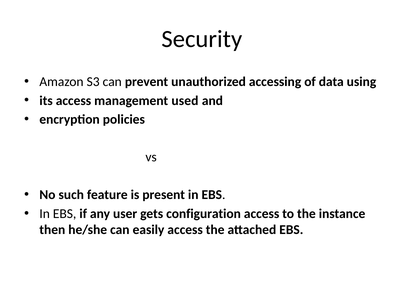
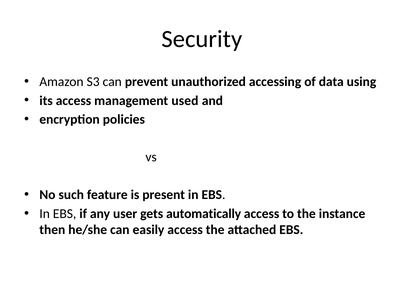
configuration: configuration -> automatically
